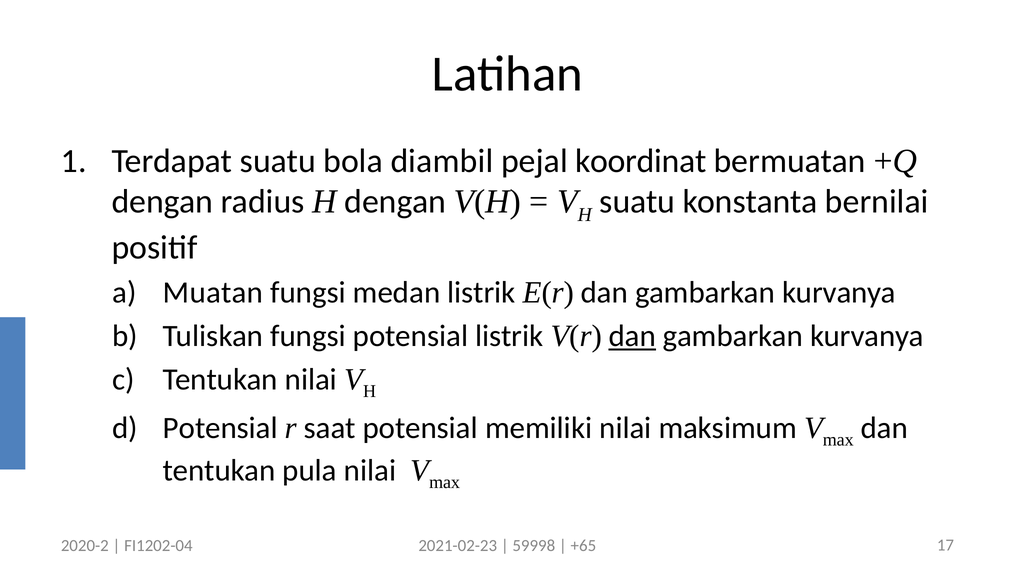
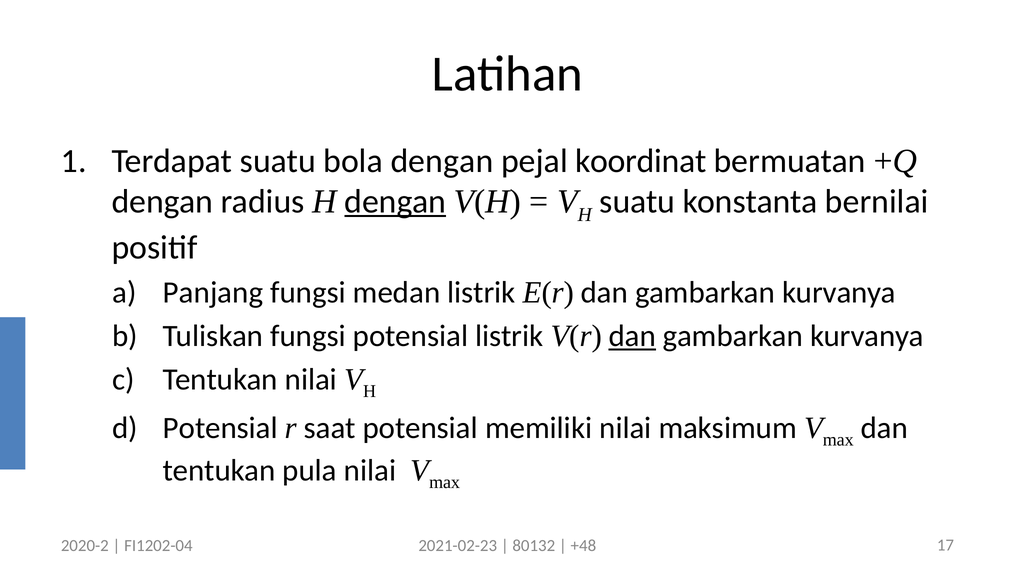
bola diambil: diambil -> dengan
dengan at (395, 202) underline: none -> present
Muatan: Muatan -> Panjang
59998: 59998 -> 80132
+65: +65 -> +48
